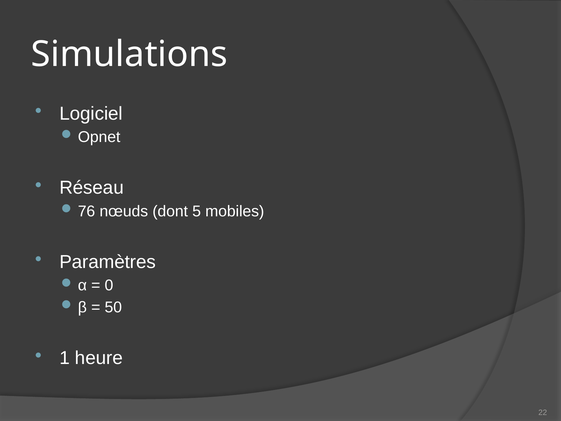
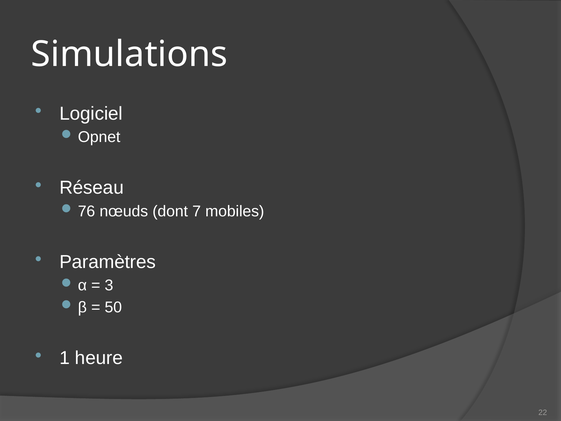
5: 5 -> 7
0: 0 -> 3
